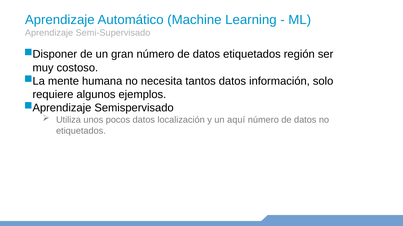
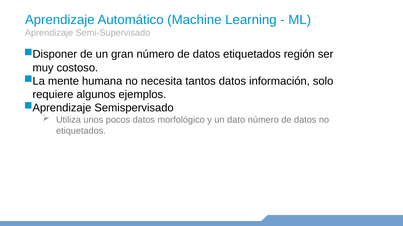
localización: localización -> morfológico
aquí: aquí -> dato
